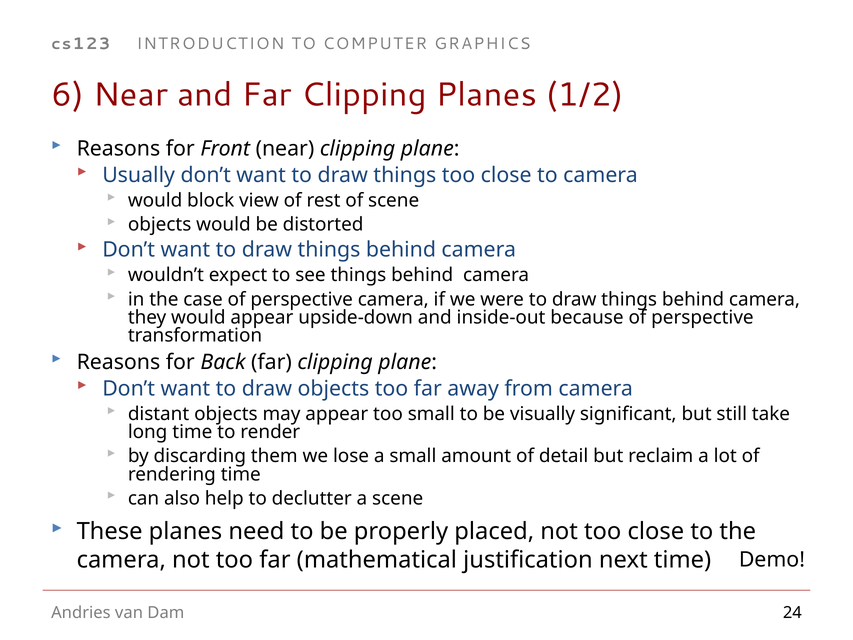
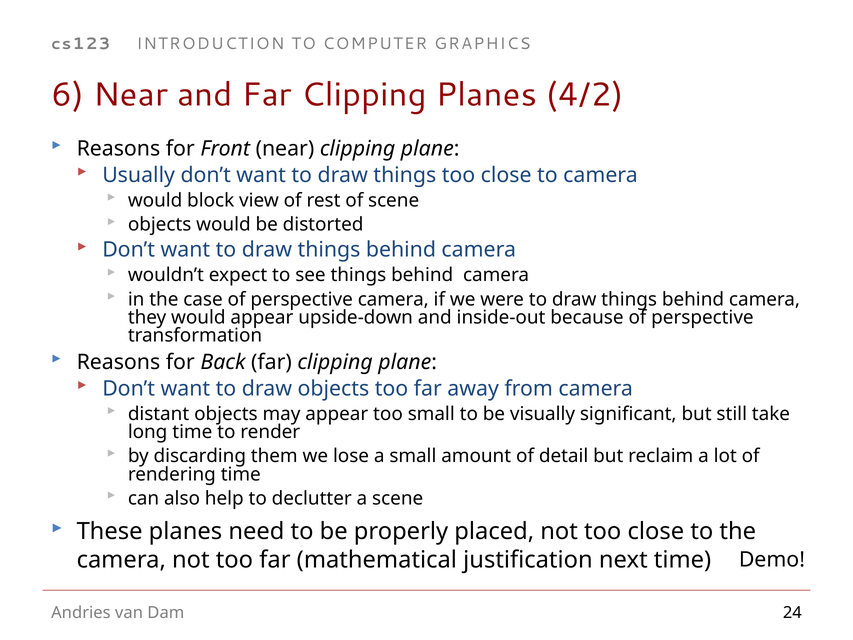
1/2: 1/2 -> 4/2
